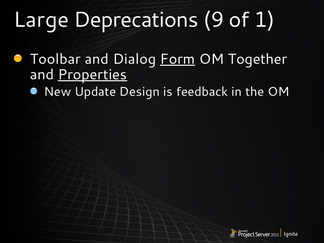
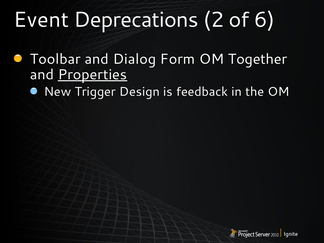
Large: Large -> Event
9: 9 -> 2
1: 1 -> 6
Form underline: present -> none
Update: Update -> Trigger
